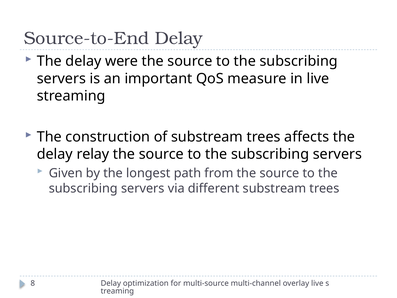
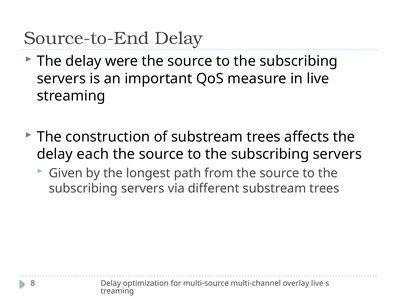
relay: relay -> each
